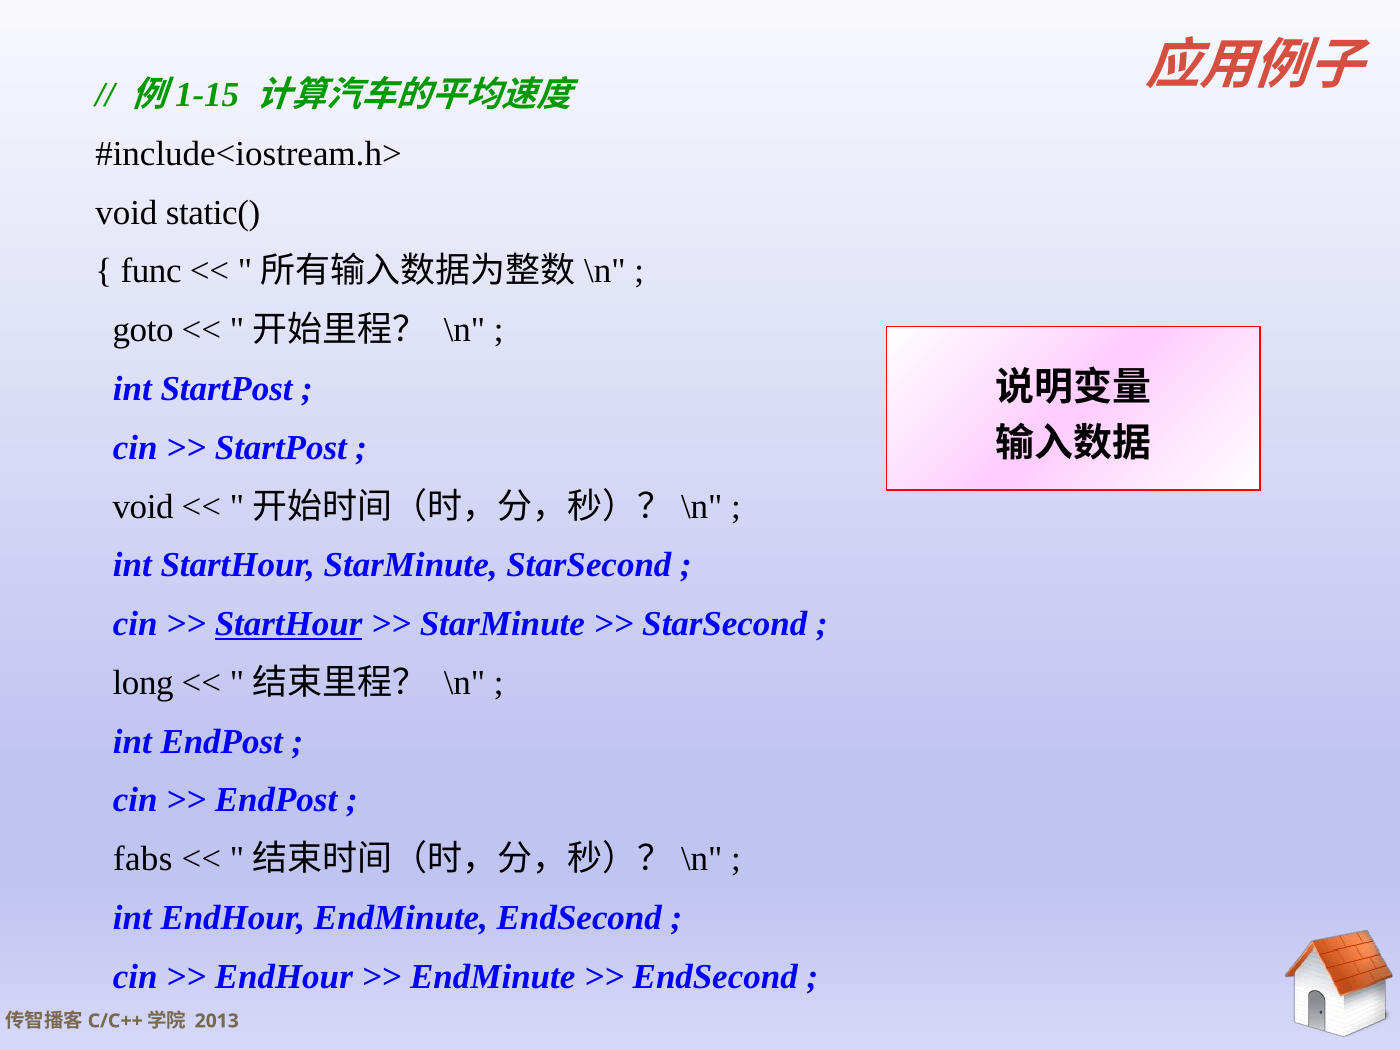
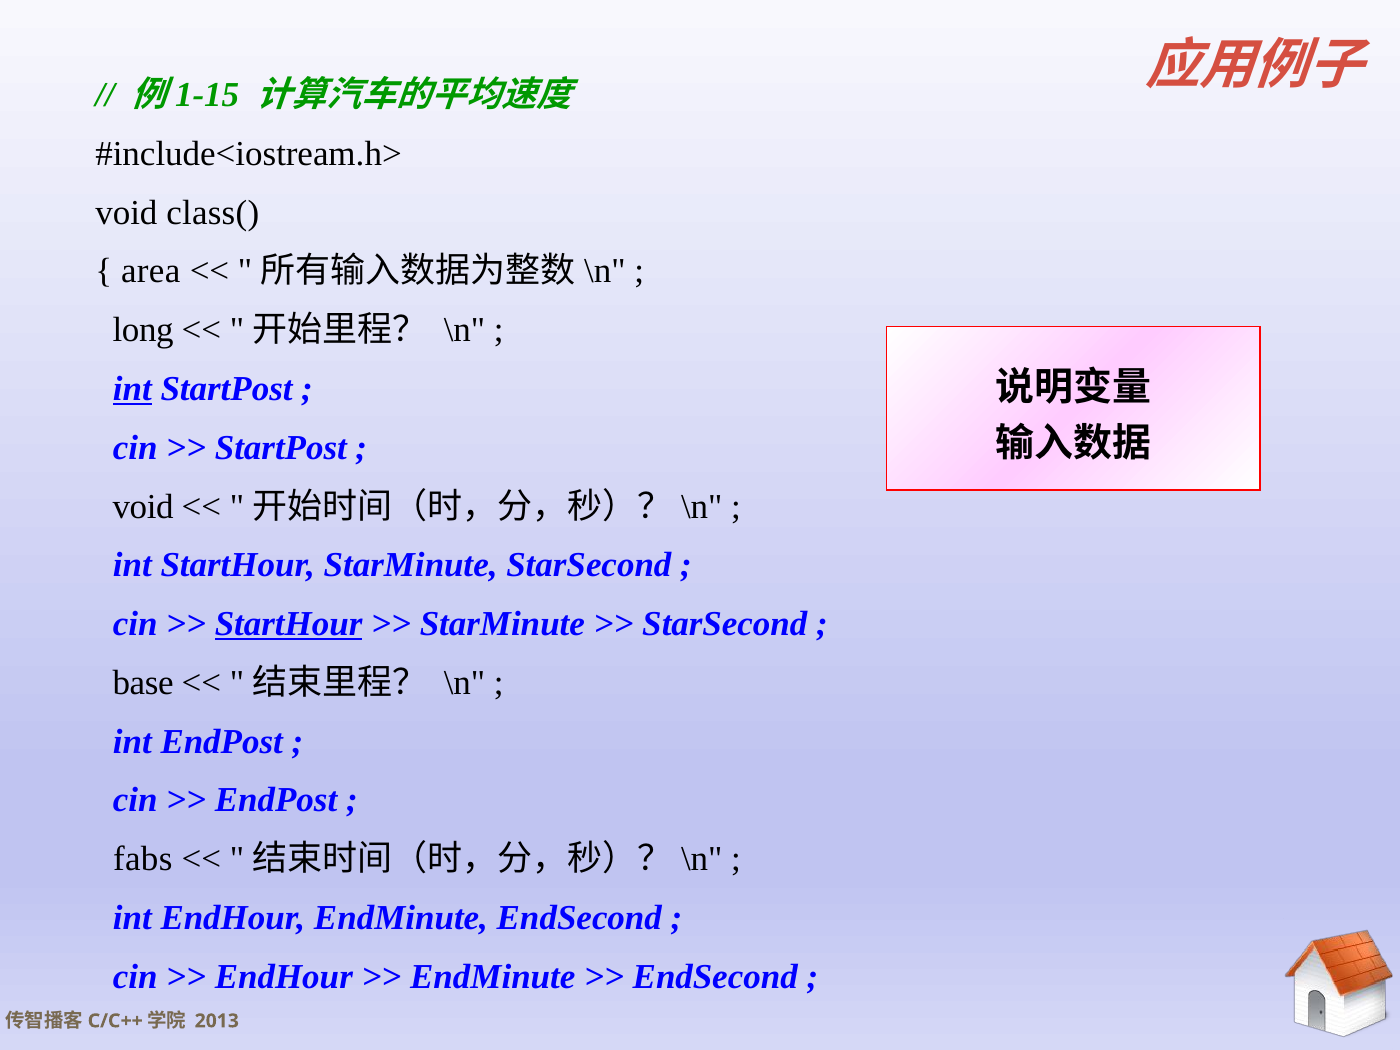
static(: static( -> class(
func: func -> area
goto: goto -> long
int at (132, 389) underline: none -> present
long: long -> base
